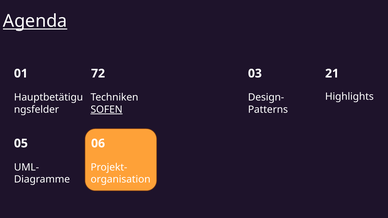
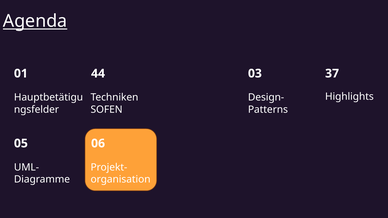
72: 72 -> 44
21: 21 -> 37
SOFEN underline: present -> none
